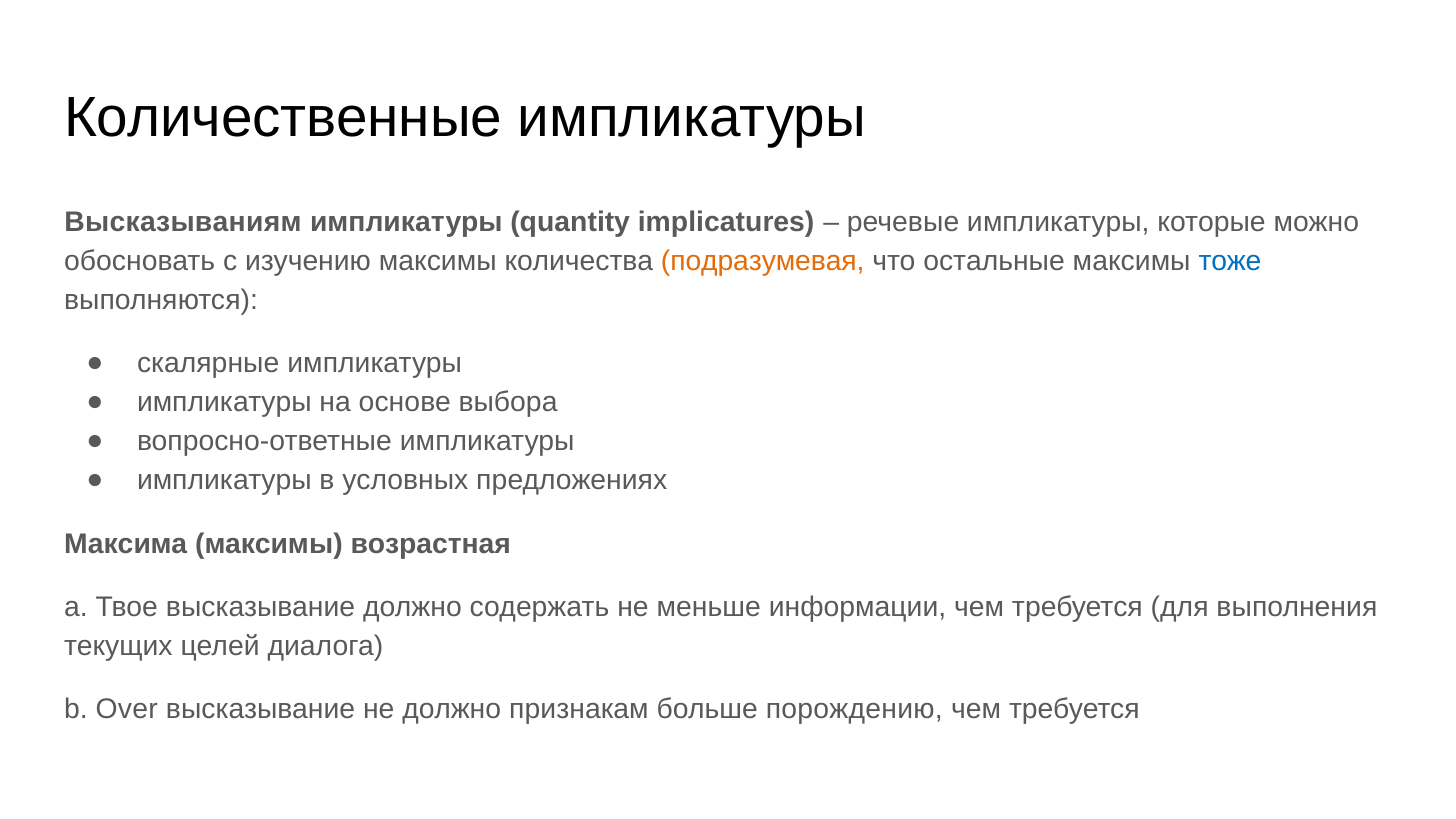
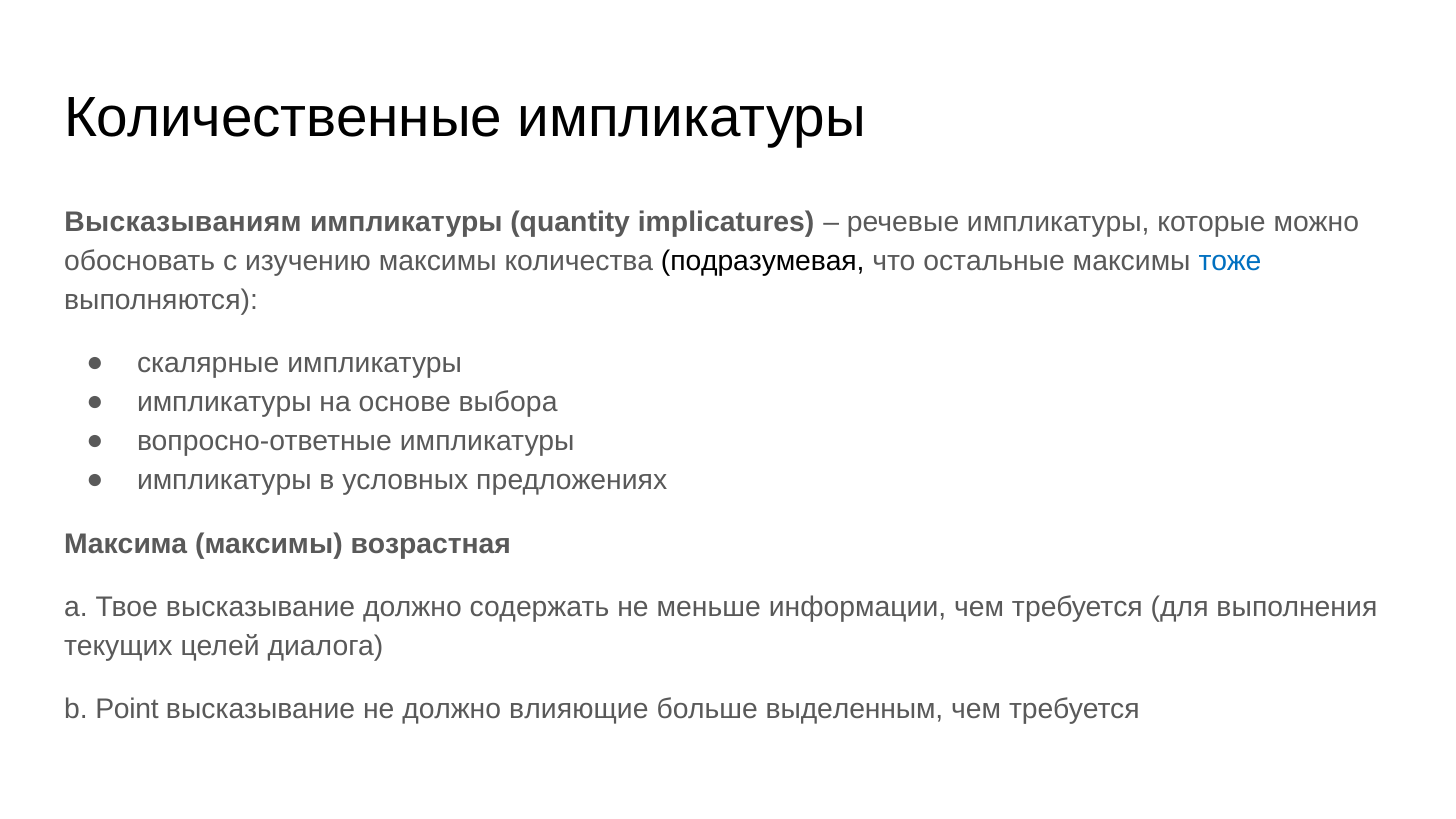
подразумевая colour: orange -> black
Over: Over -> Point
признакам: признакам -> влияющие
порождению: порождению -> выделенным
